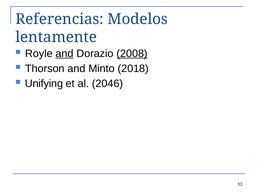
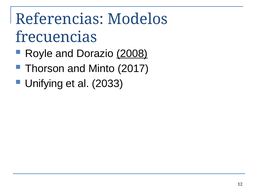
lentamente: lentamente -> frecuencias
and at (65, 54) underline: present -> none
2018: 2018 -> 2017
2046: 2046 -> 2033
